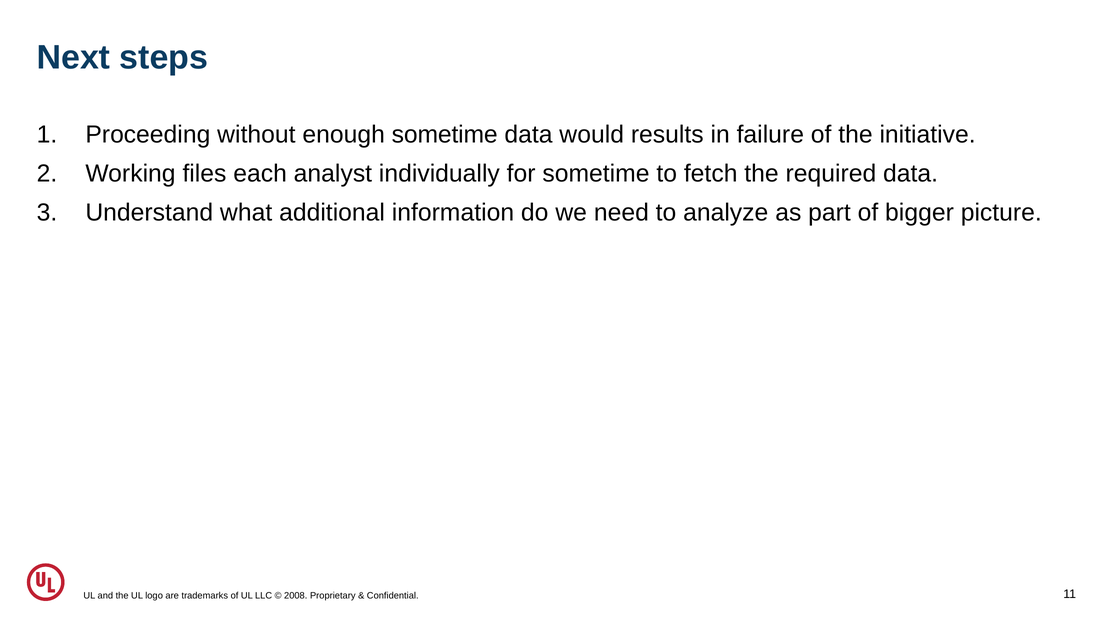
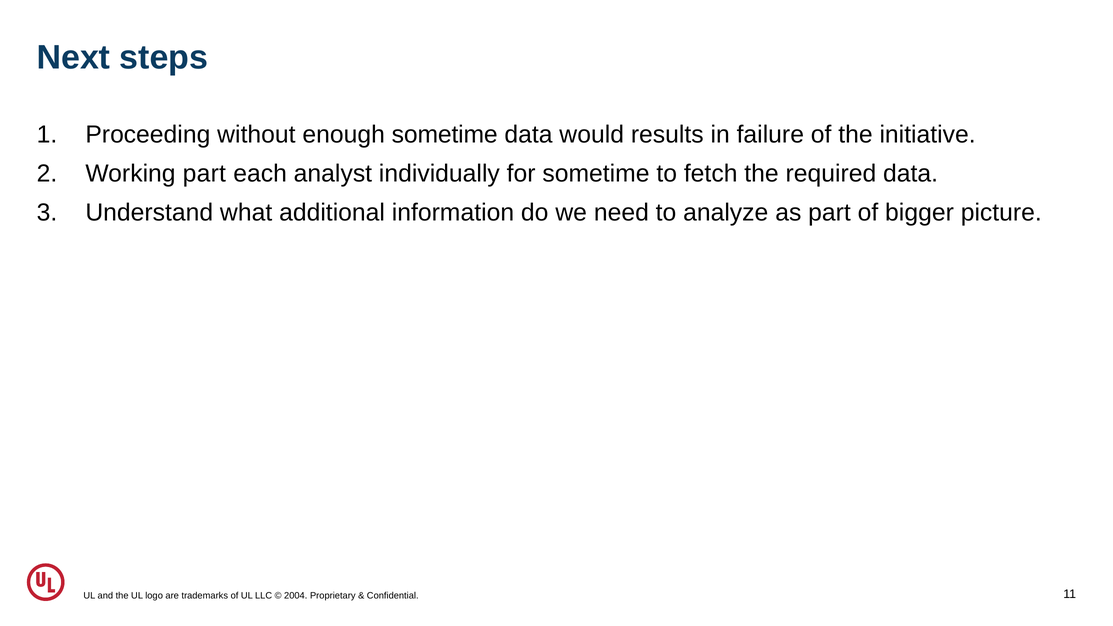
Working files: files -> part
2008: 2008 -> 2004
